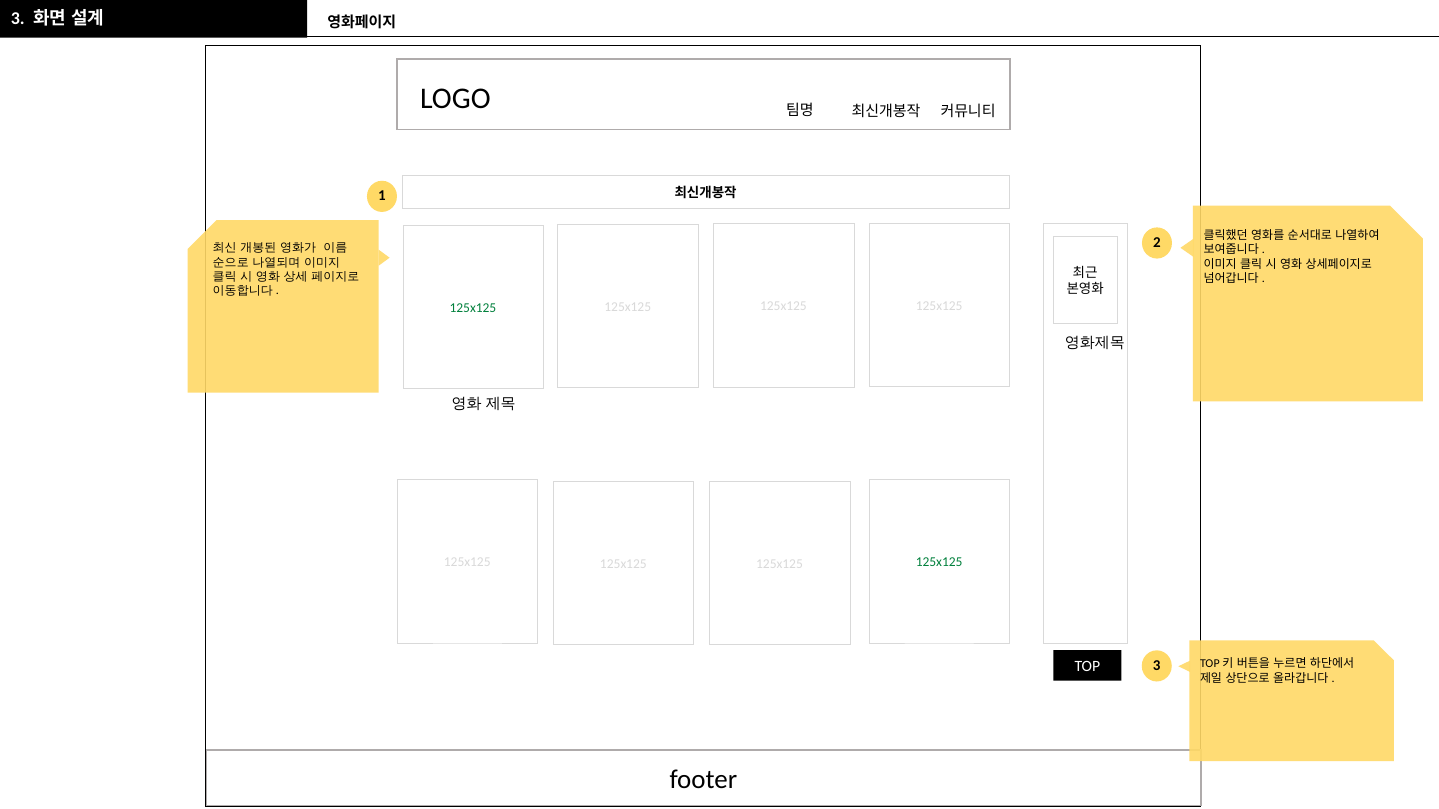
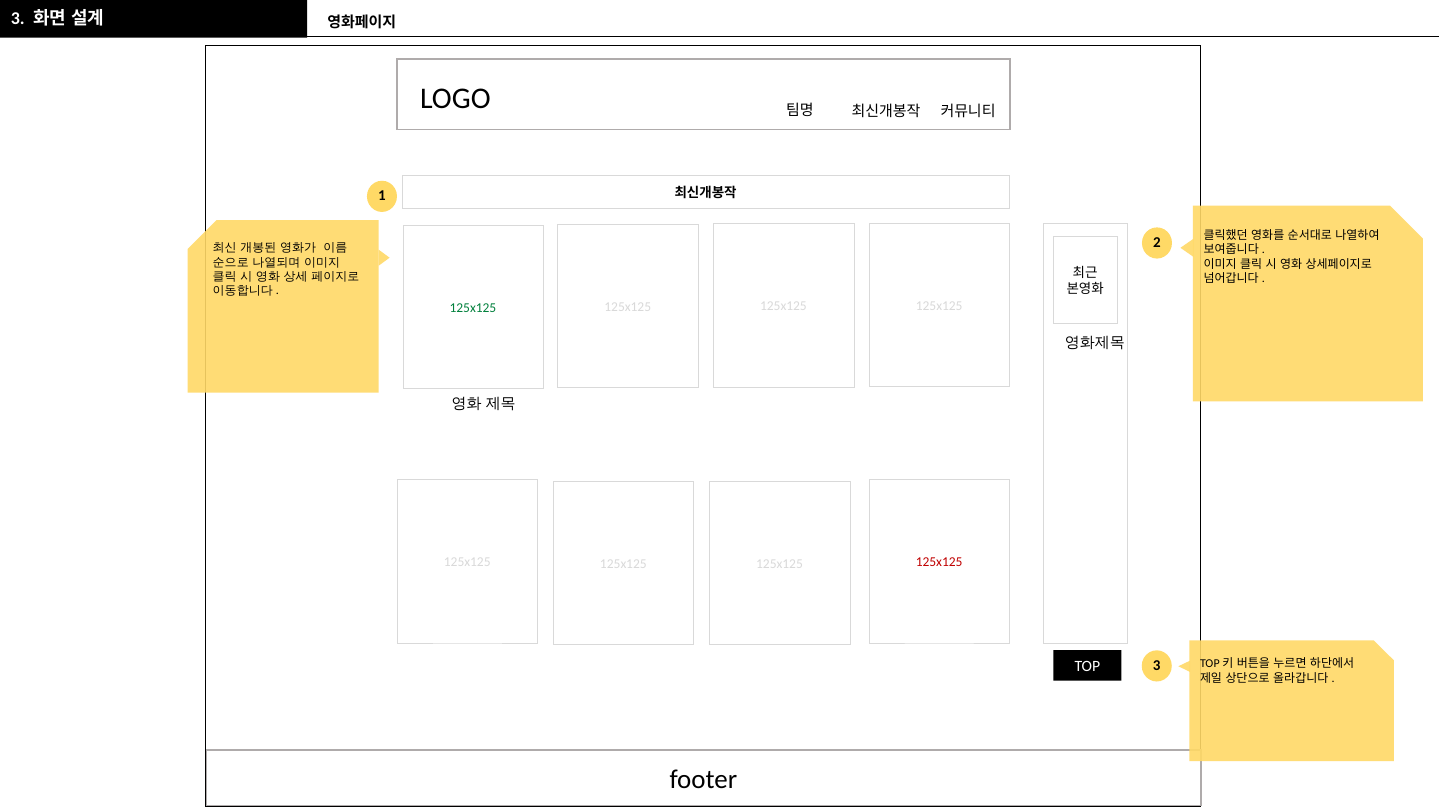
125x125 at (939, 563) colour: green -> red
